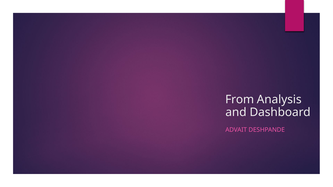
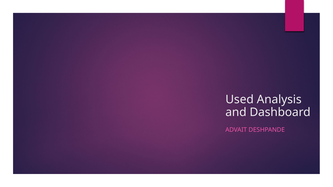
From: From -> Used
